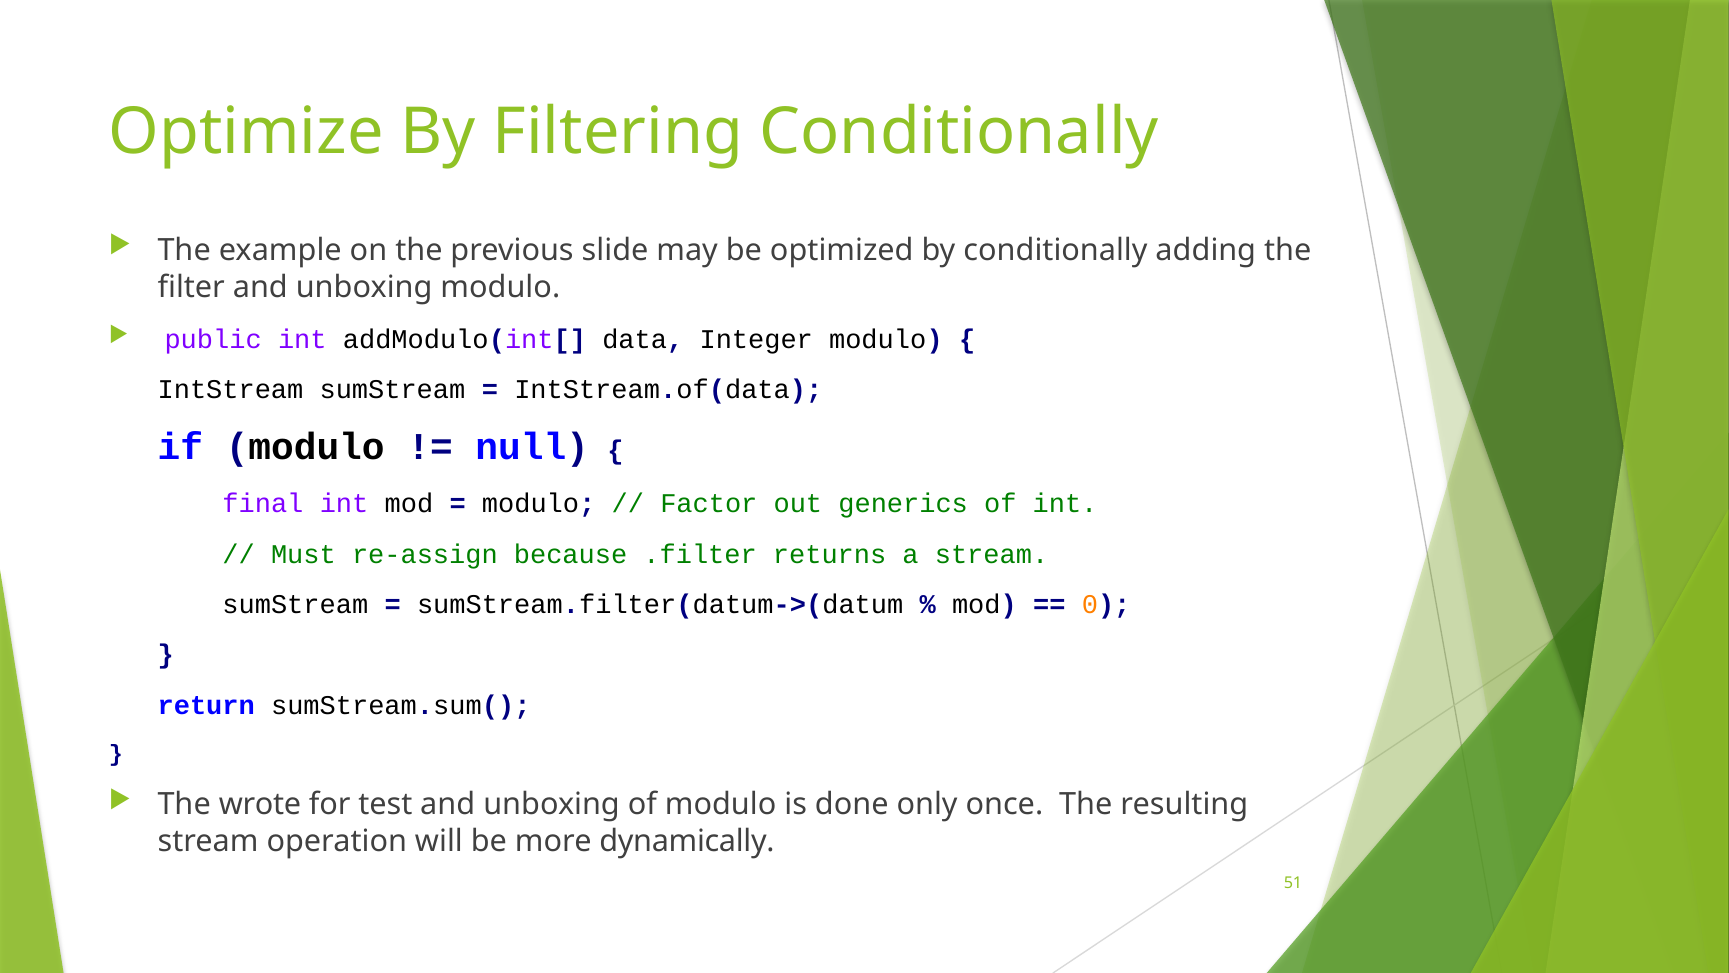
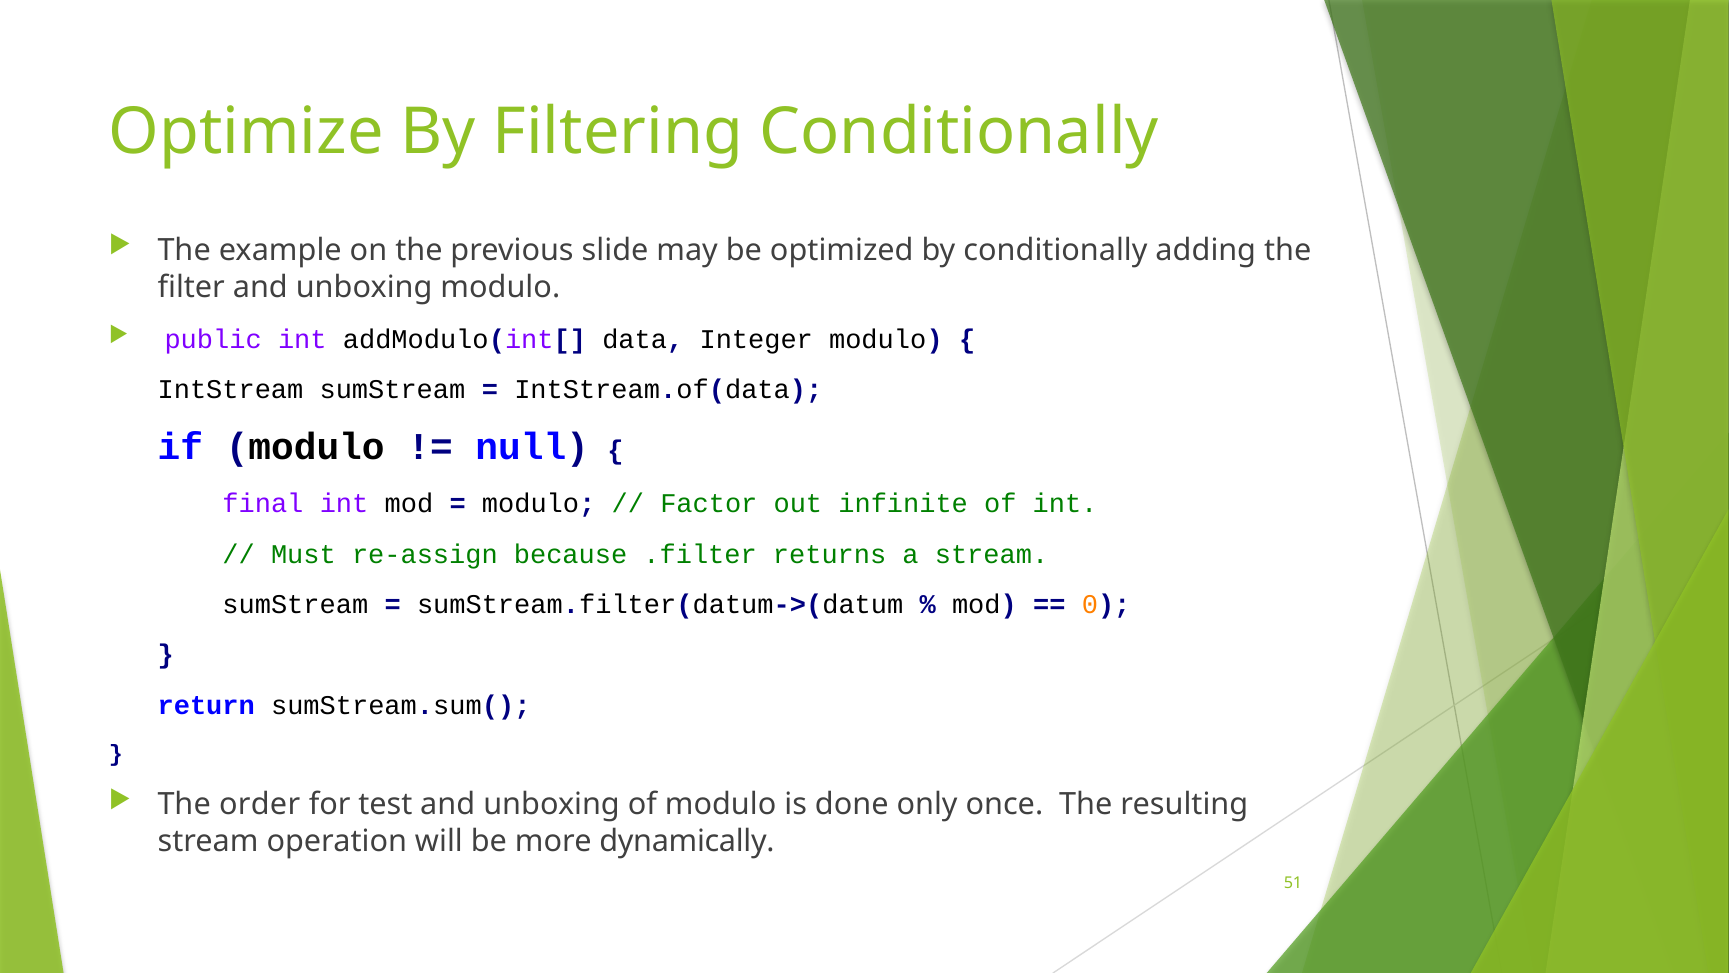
generics: generics -> infinite
wrote: wrote -> order
